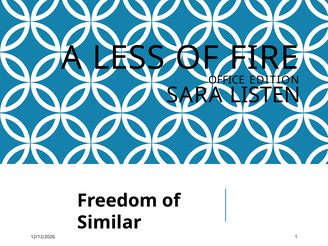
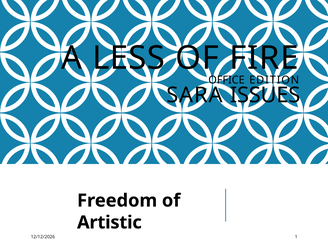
LISTEN: LISTEN -> ISSUES
Similar: Similar -> Artistic
